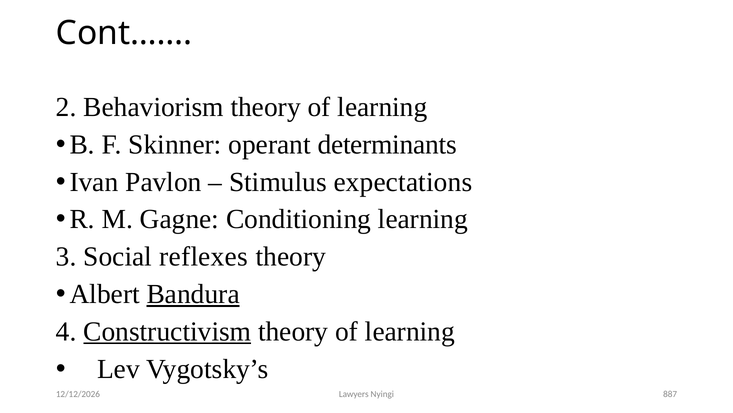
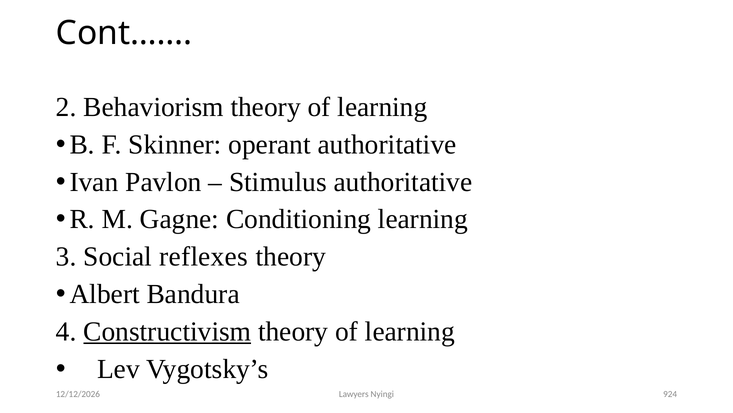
operant determinants: determinants -> authoritative
Stimulus expectations: expectations -> authoritative
Bandura underline: present -> none
887: 887 -> 924
